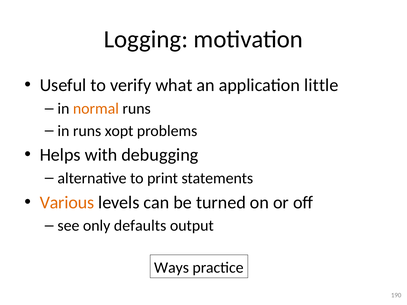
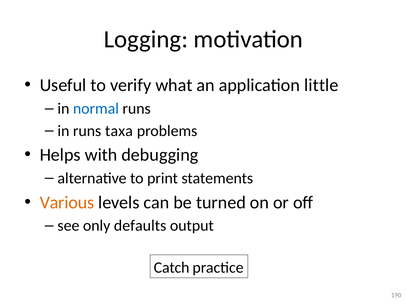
normal colour: orange -> blue
xopt: xopt -> taxa
Ways: Ways -> Catch
